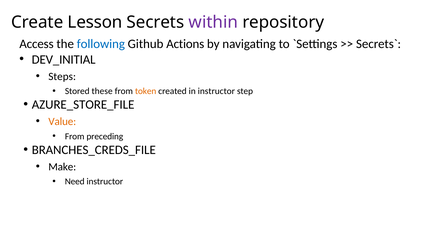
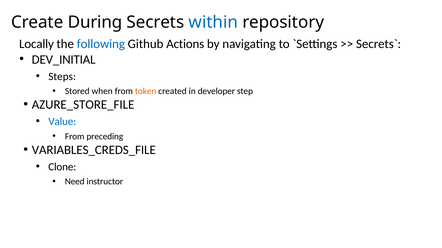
Lesson: Lesson -> During
within colour: purple -> blue
Access: Access -> Locally
these: these -> when
in instructor: instructor -> developer
Value colour: orange -> blue
BRANCHES_CREDS_FILE: BRANCHES_CREDS_FILE -> VARIABLES_CREDS_FILE
Make: Make -> Clone
